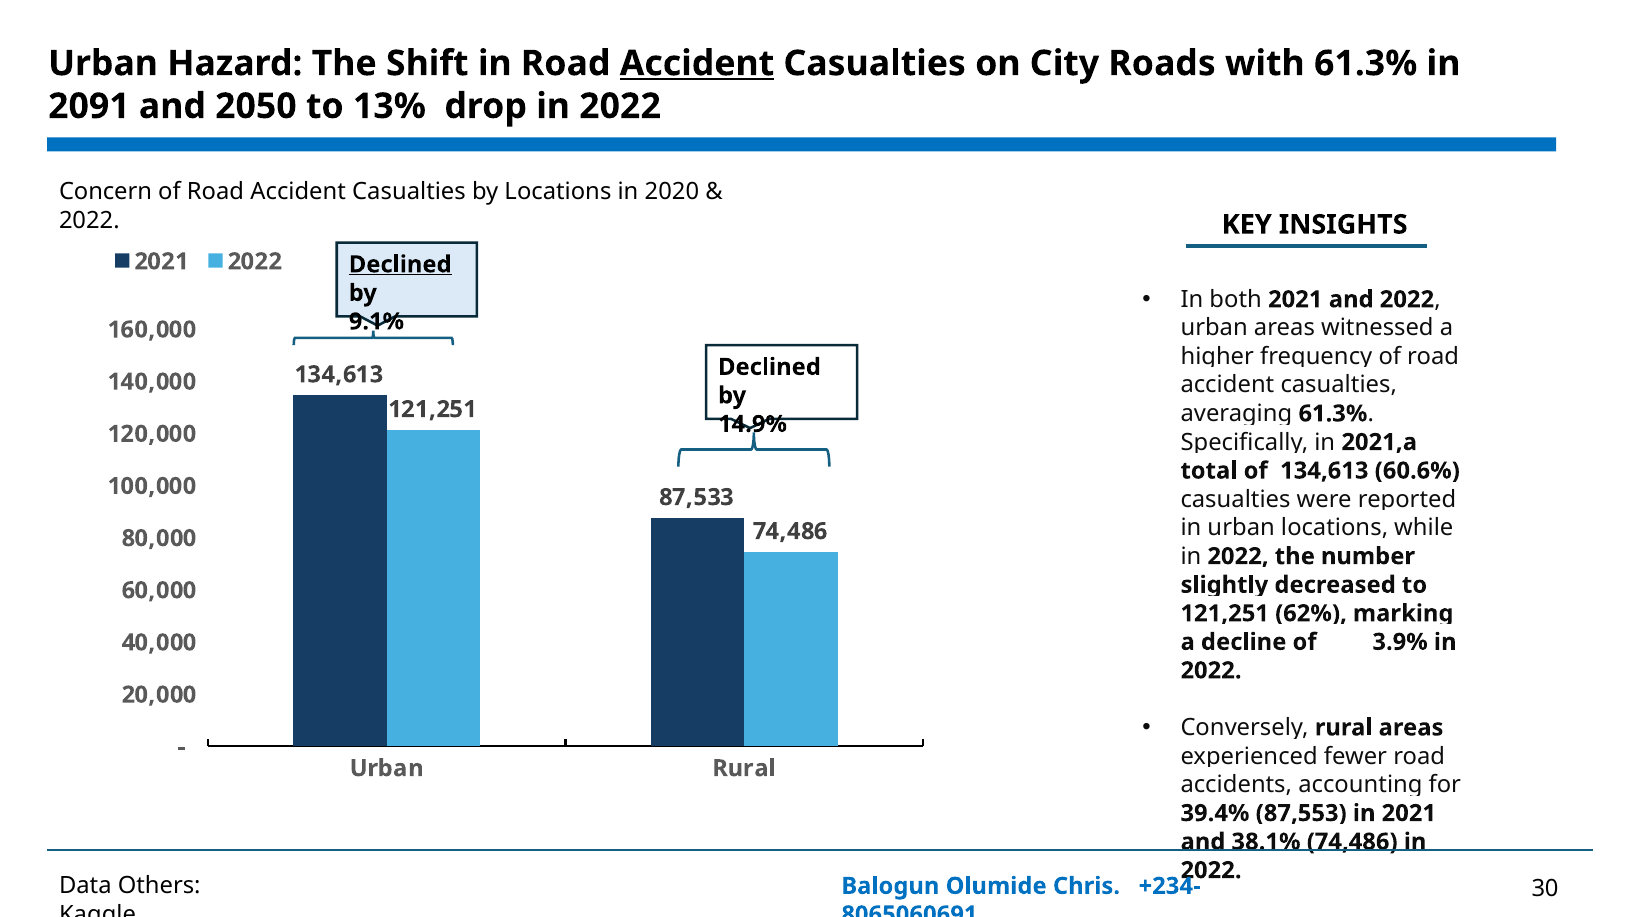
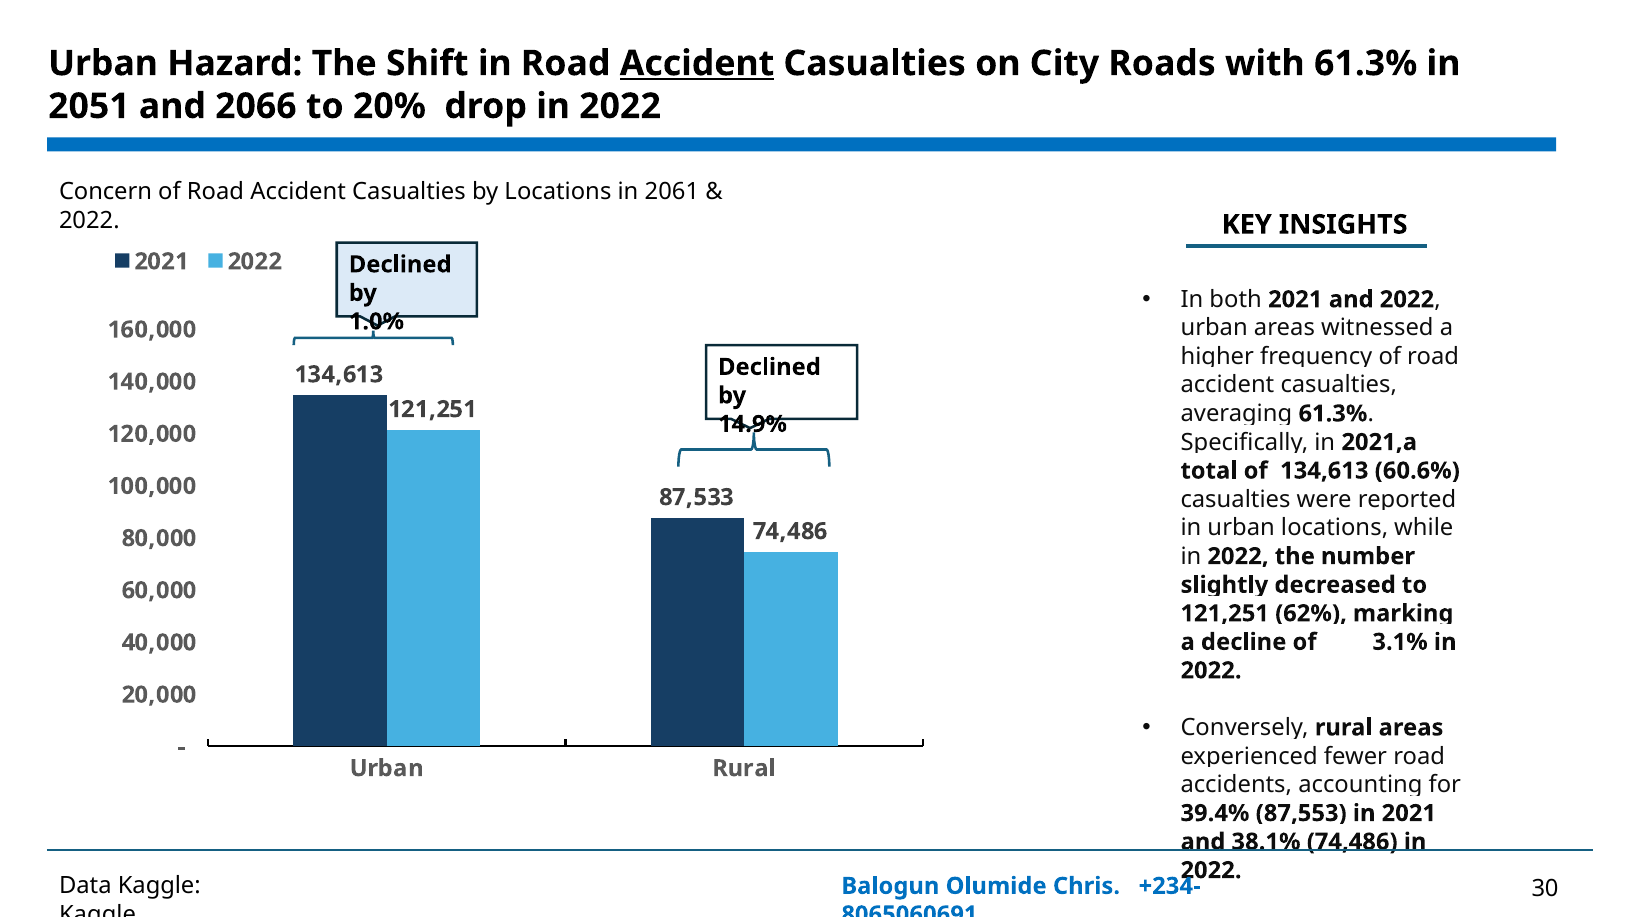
2091: 2091 -> 2051
2050: 2050 -> 2066
13%: 13% -> 20%
2020: 2020 -> 2061
Declined at (400, 264) underline: present -> none
9.1%: 9.1% -> 1.0%
3.9%: 3.9% -> 3.1%
Data Others: Others -> Kaggle
